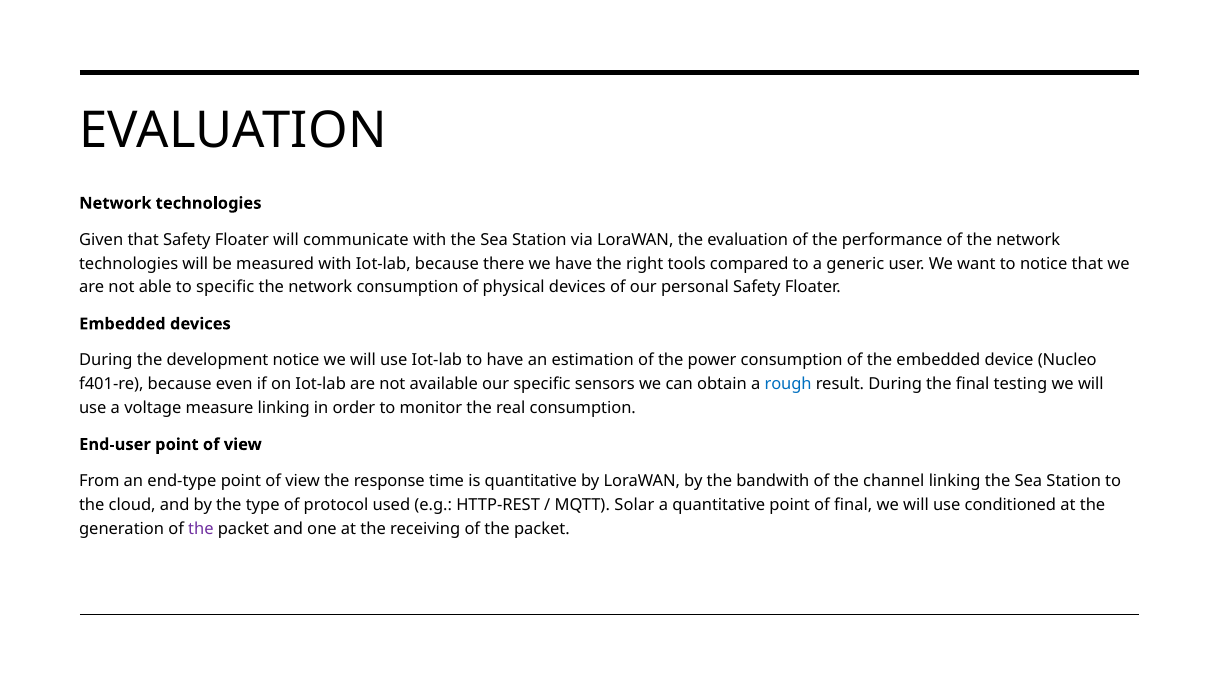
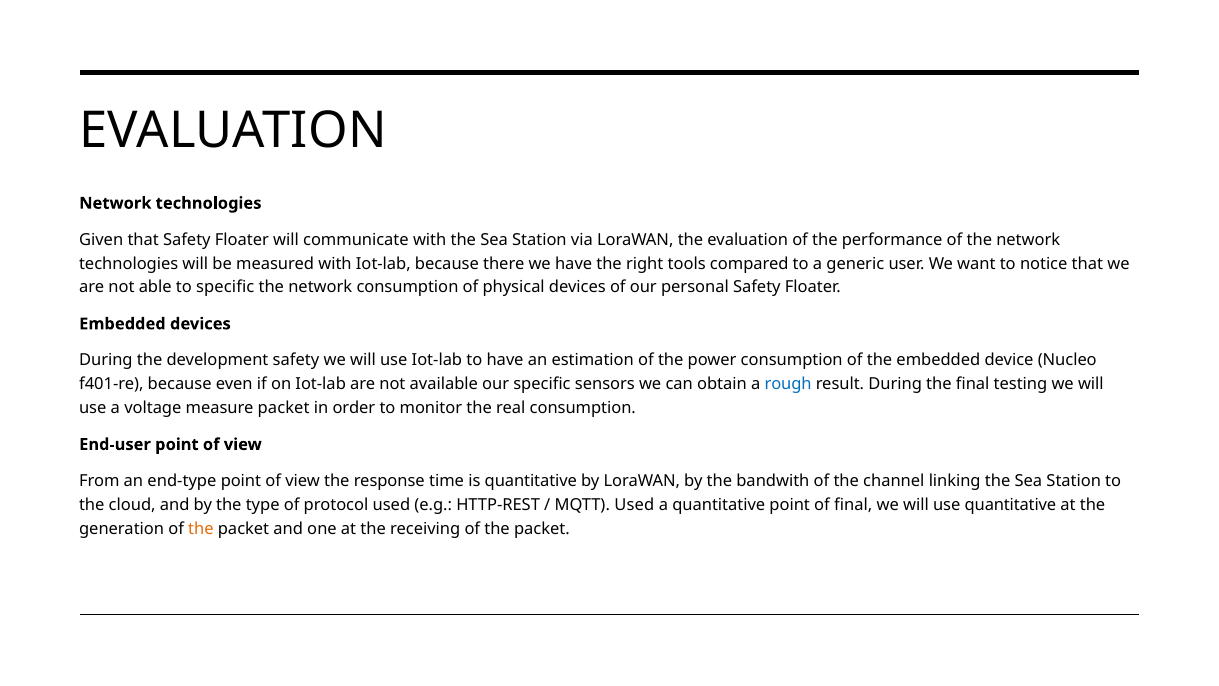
development notice: notice -> safety
measure linking: linking -> packet
MQTT Solar: Solar -> Used
use conditioned: conditioned -> quantitative
the at (201, 528) colour: purple -> orange
